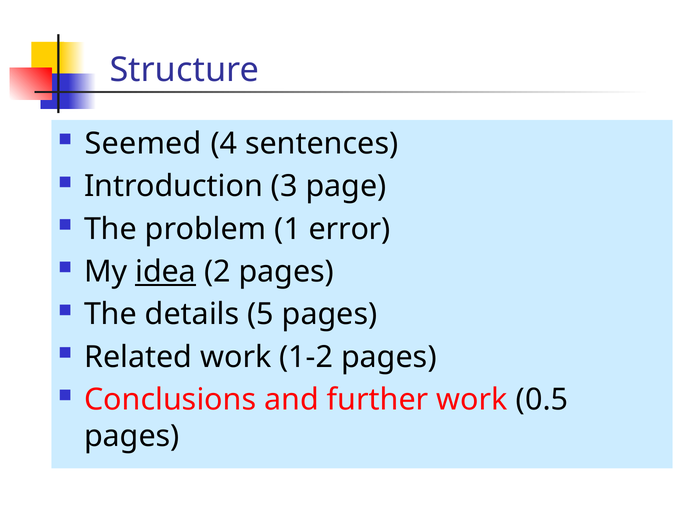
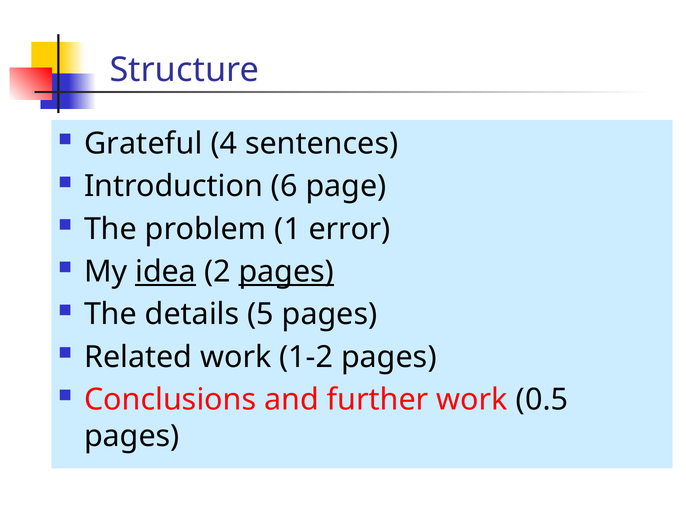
Seemed: Seemed -> Grateful
3: 3 -> 6
pages at (286, 272) underline: none -> present
